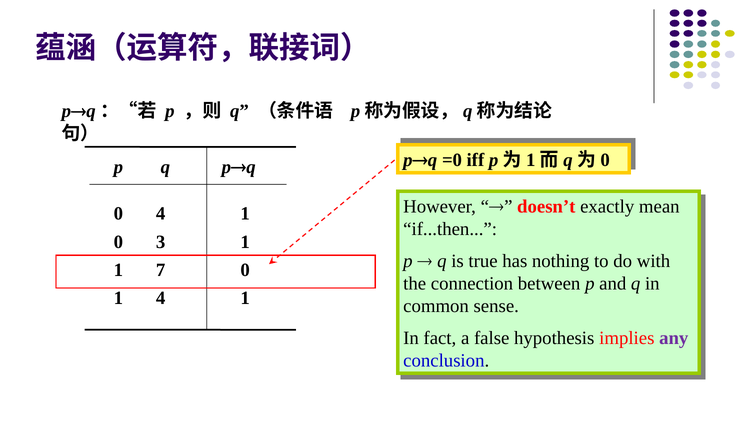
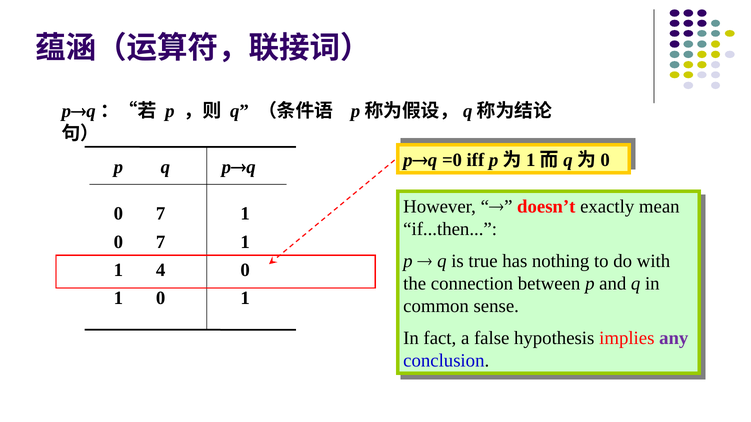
4 at (161, 214): 4 -> 7
3 at (161, 242): 3 -> 7
7: 7 -> 4
4 at (161, 299): 4 -> 0
